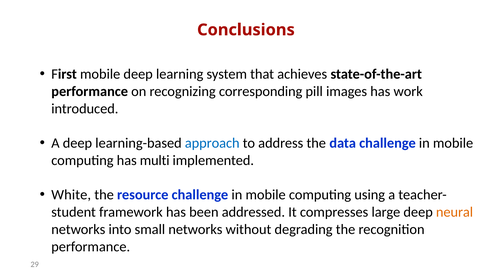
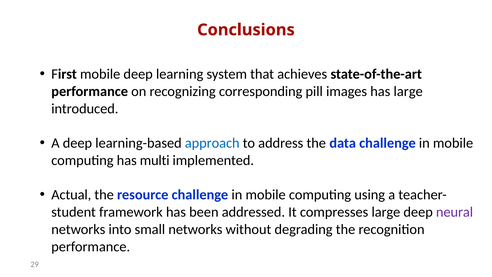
has work: work -> large
White: White -> Actual
neural colour: orange -> purple
